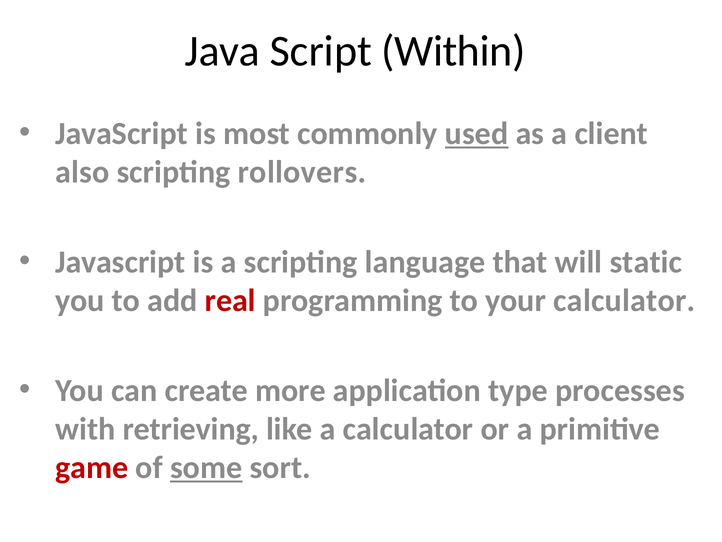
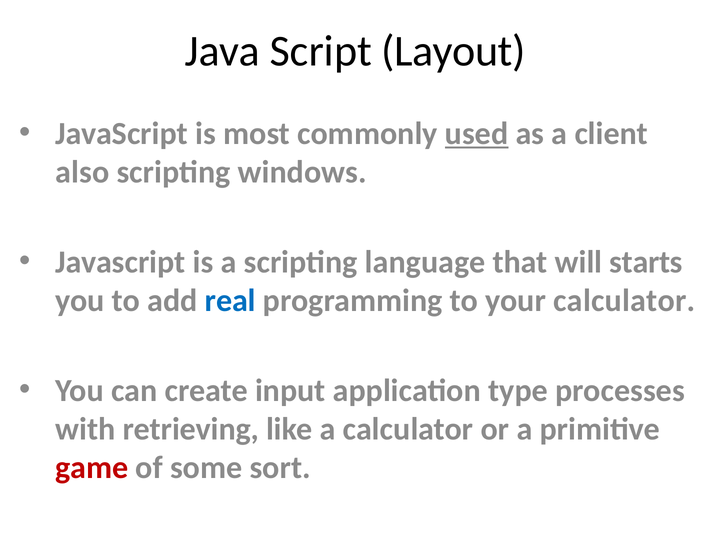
Within: Within -> Layout
rollovers: rollovers -> windows
static: static -> starts
real colour: red -> blue
more: more -> input
some underline: present -> none
